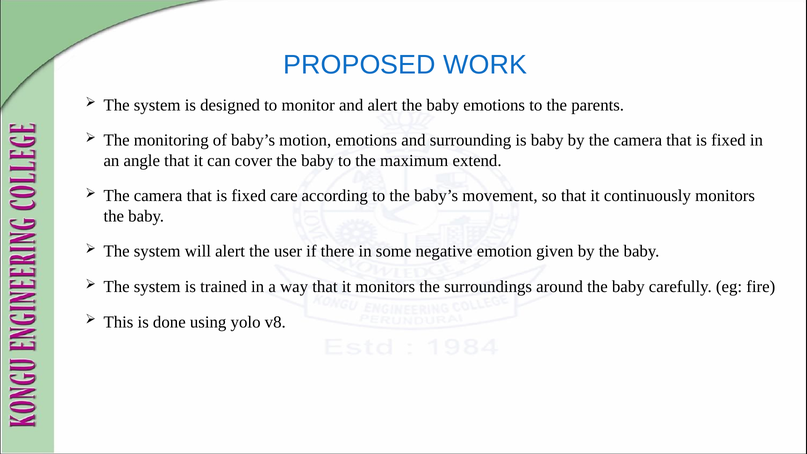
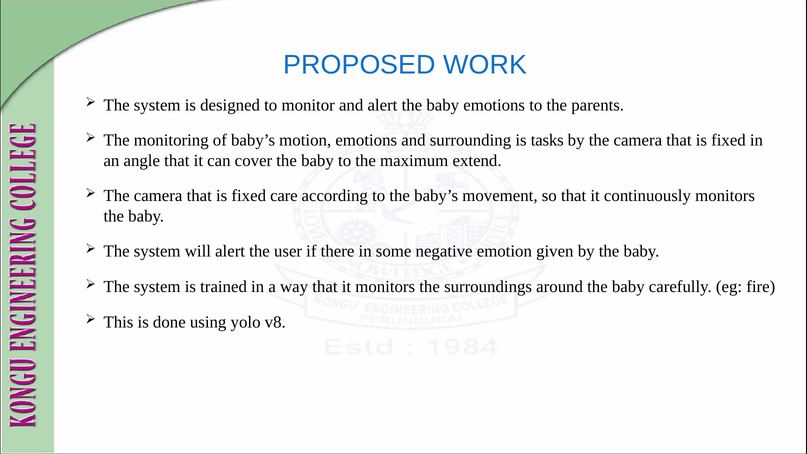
is baby: baby -> tasks
